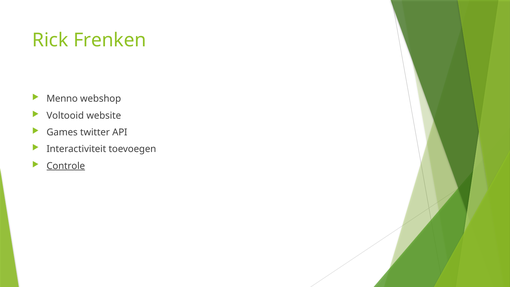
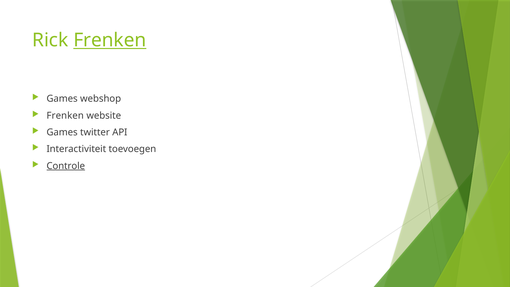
Frenken at (110, 40) underline: none -> present
Menno at (62, 99): Menno -> Games
Voltooid at (65, 115): Voltooid -> Frenken
